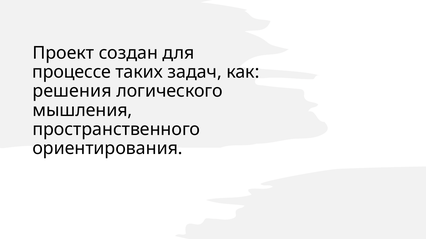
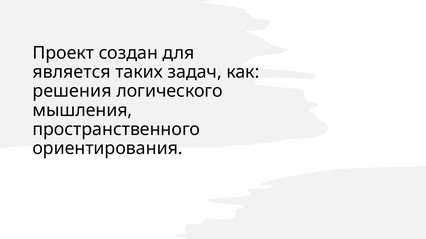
процессе: процессе -> является
